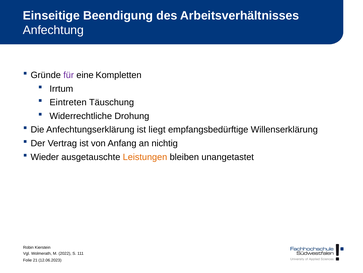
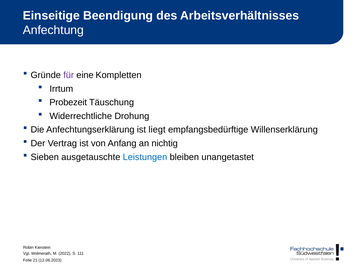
Eintreten: Eintreten -> Probezeit
Wieder: Wieder -> Sieben
Leistungen colour: orange -> blue
